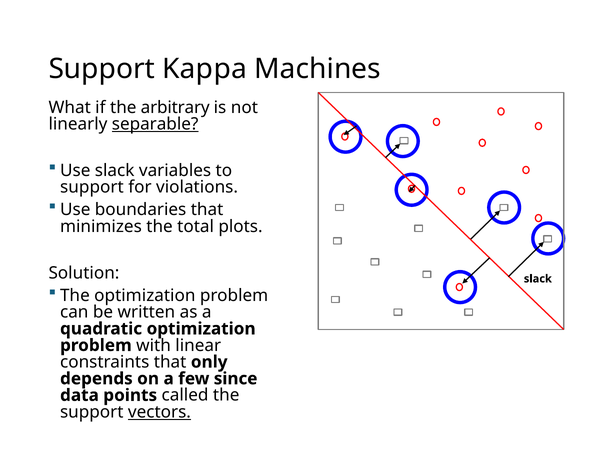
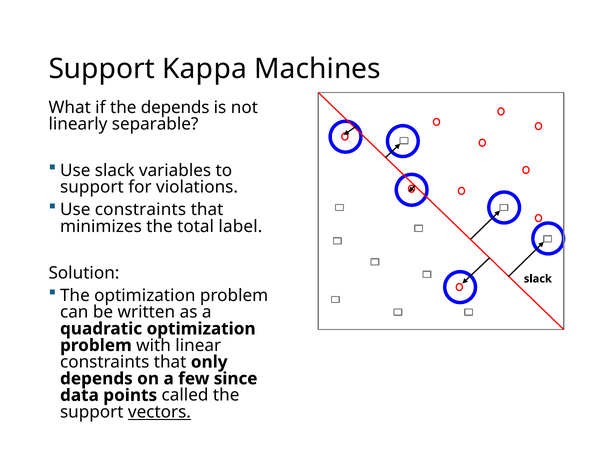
the arbitrary: arbitrary -> depends
separable underline: present -> none
Use boundaries: boundaries -> constraints
plots: plots -> label
